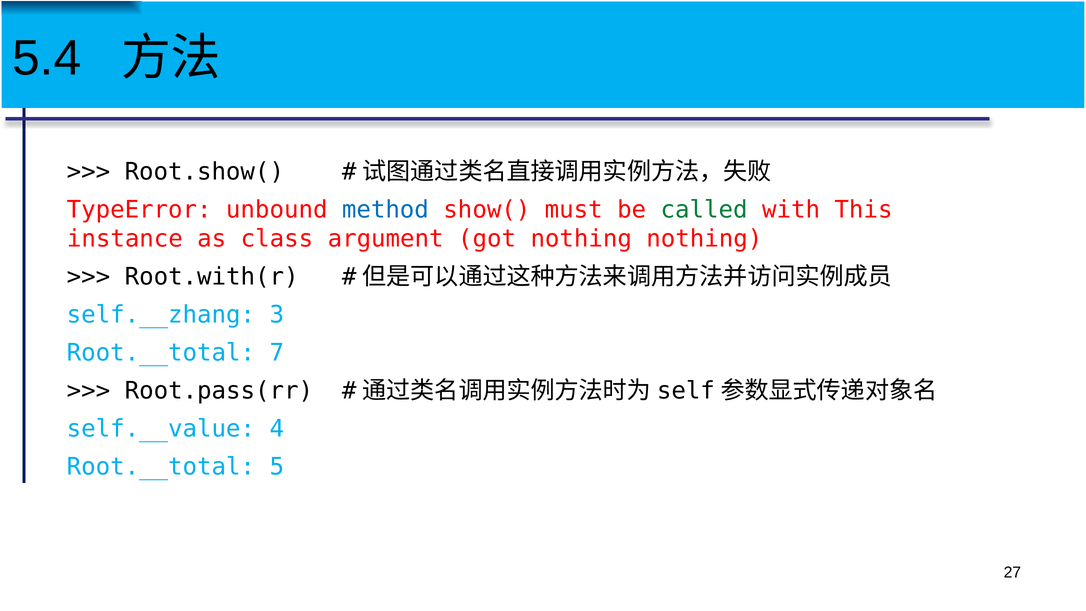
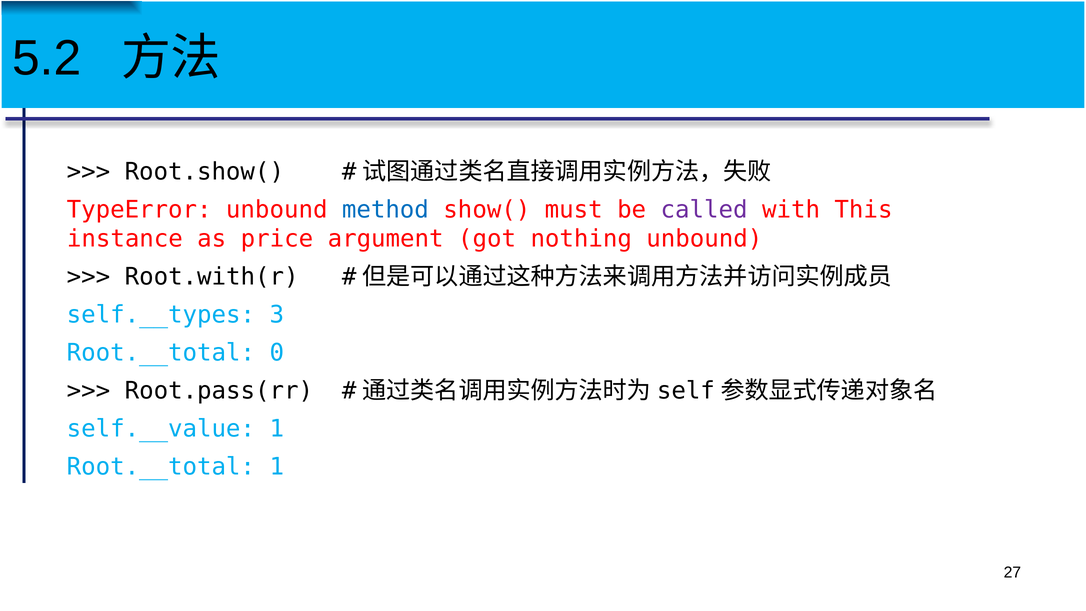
5.4: 5.4 -> 5.2
called colour: green -> purple
class: class -> price
nothing nothing: nothing -> unbound
self.__zhang: self.__zhang -> self.__types
7: 7 -> 0
self.__value 4: 4 -> 1
Root.__total 5: 5 -> 1
